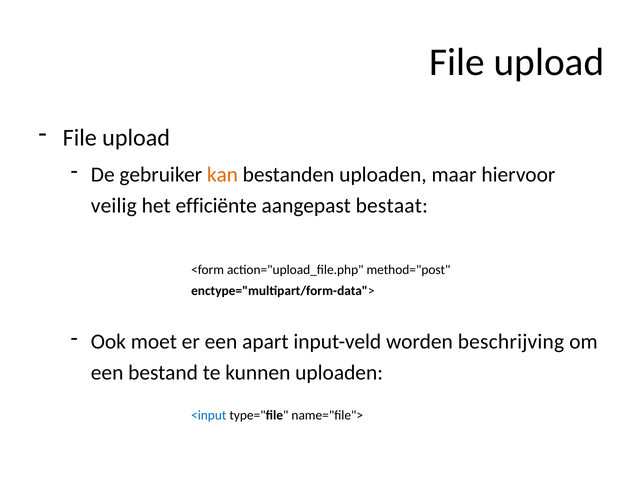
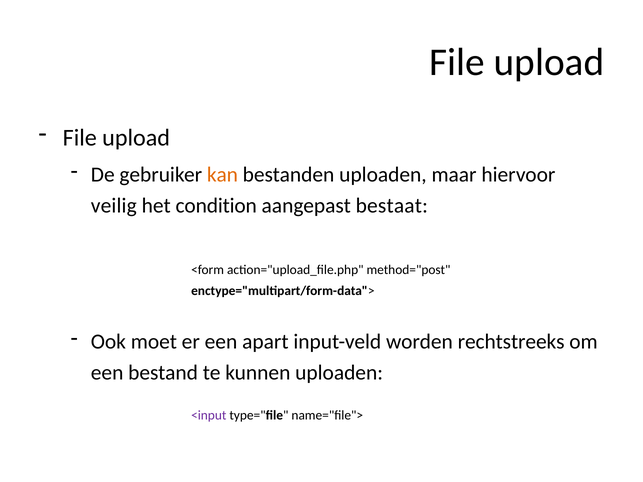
efficiënte: efficiënte -> condition
beschrijving: beschrijving -> rechtstreeks
<input colour: blue -> purple
